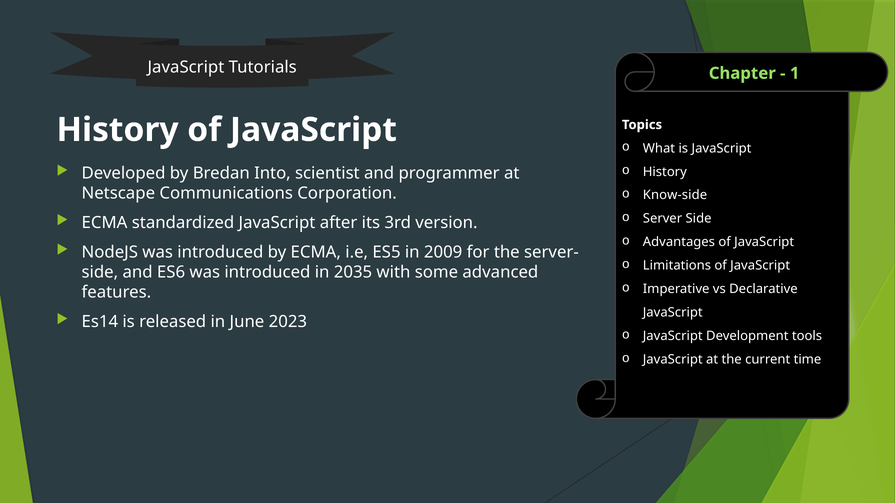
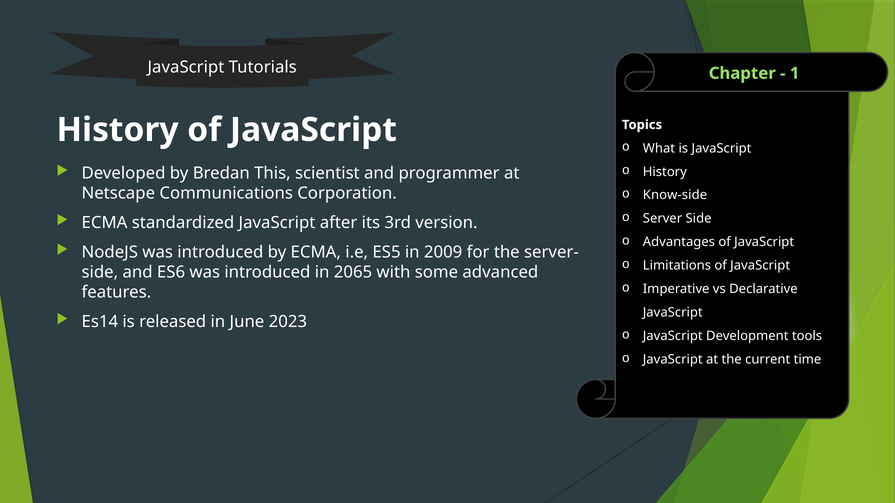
Into: Into -> This
2035: 2035 -> 2065
